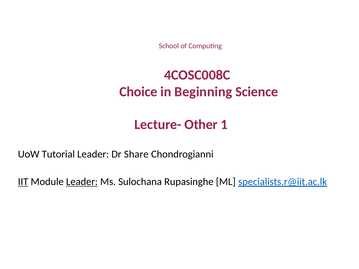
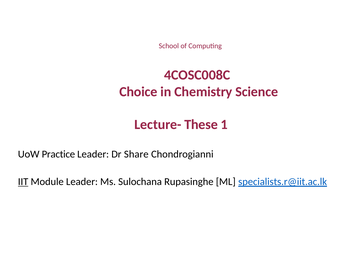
Beginning: Beginning -> Chemistry
Other: Other -> These
Tutorial: Tutorial -> Practice
Leader at (82, 182) underline: present -> none
